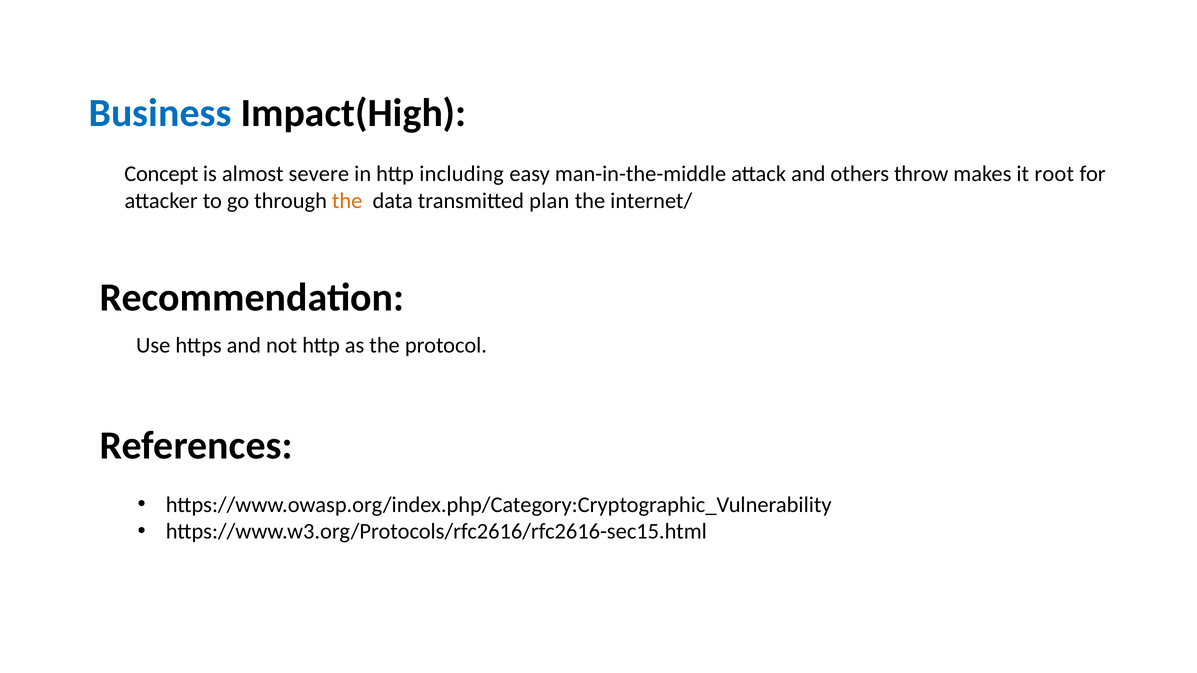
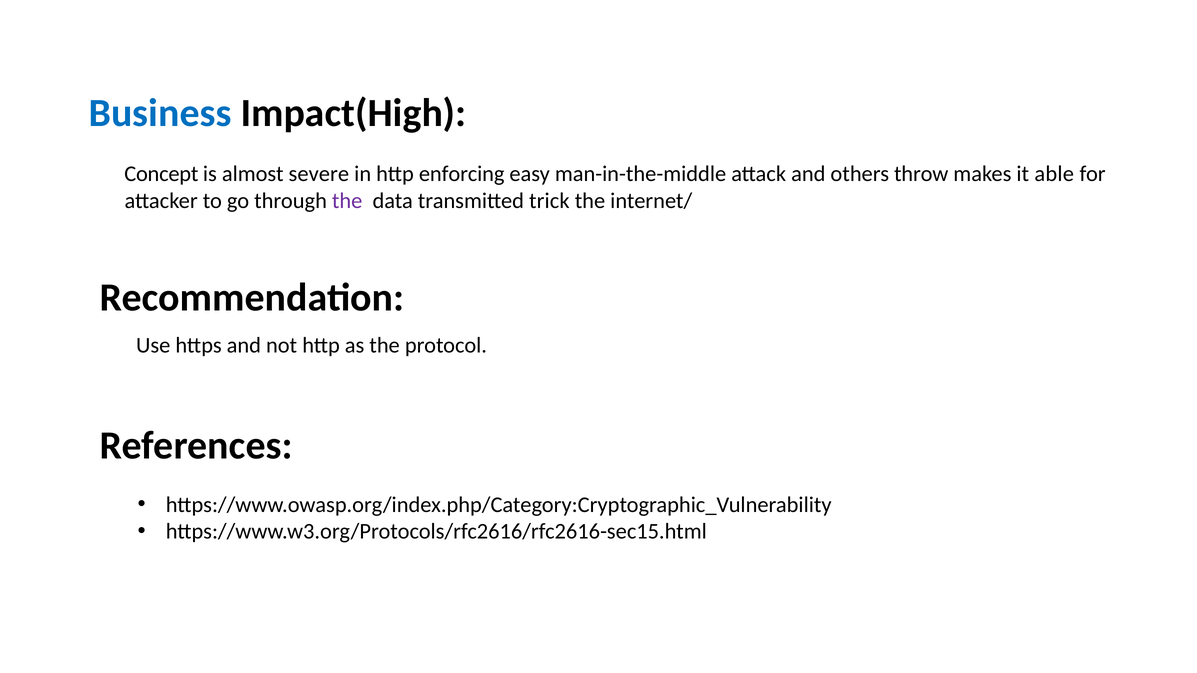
including: including -> enforcing
root: root -> able
the at (347, 201) colour: orange -> purple
plan: plan -> trick
